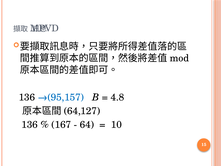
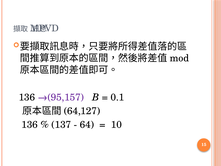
→(95,157 colour: blue -> purple
4.8: 4.8 -> 0.1
167: 167 -> 137
